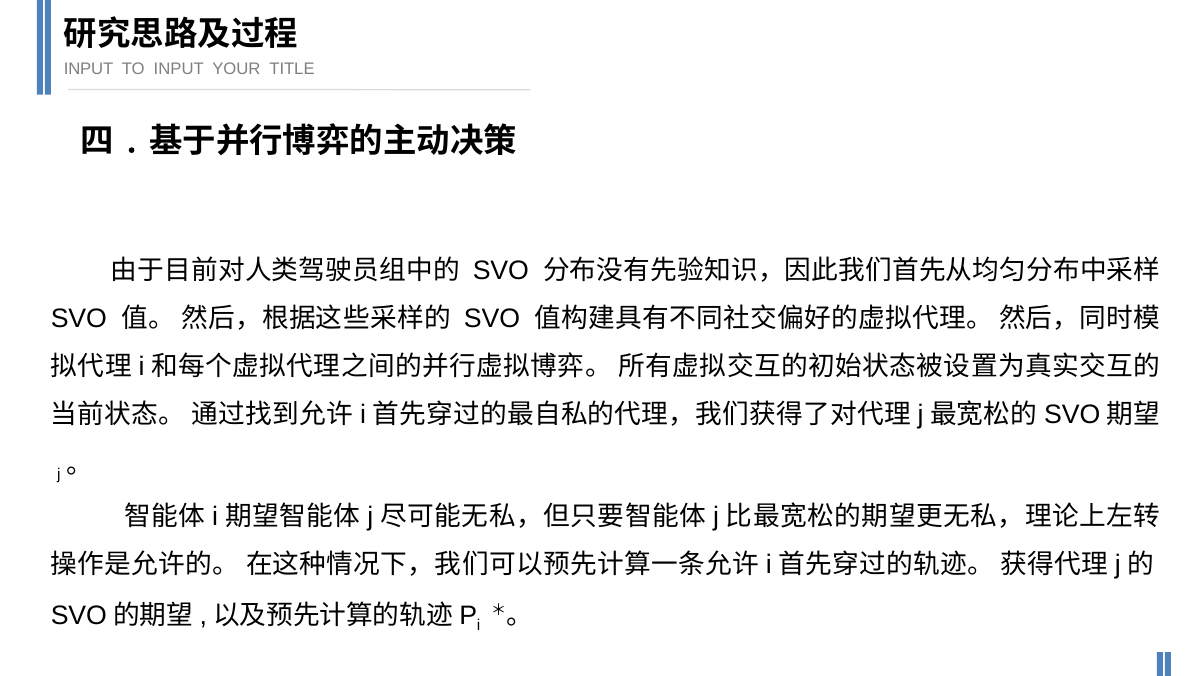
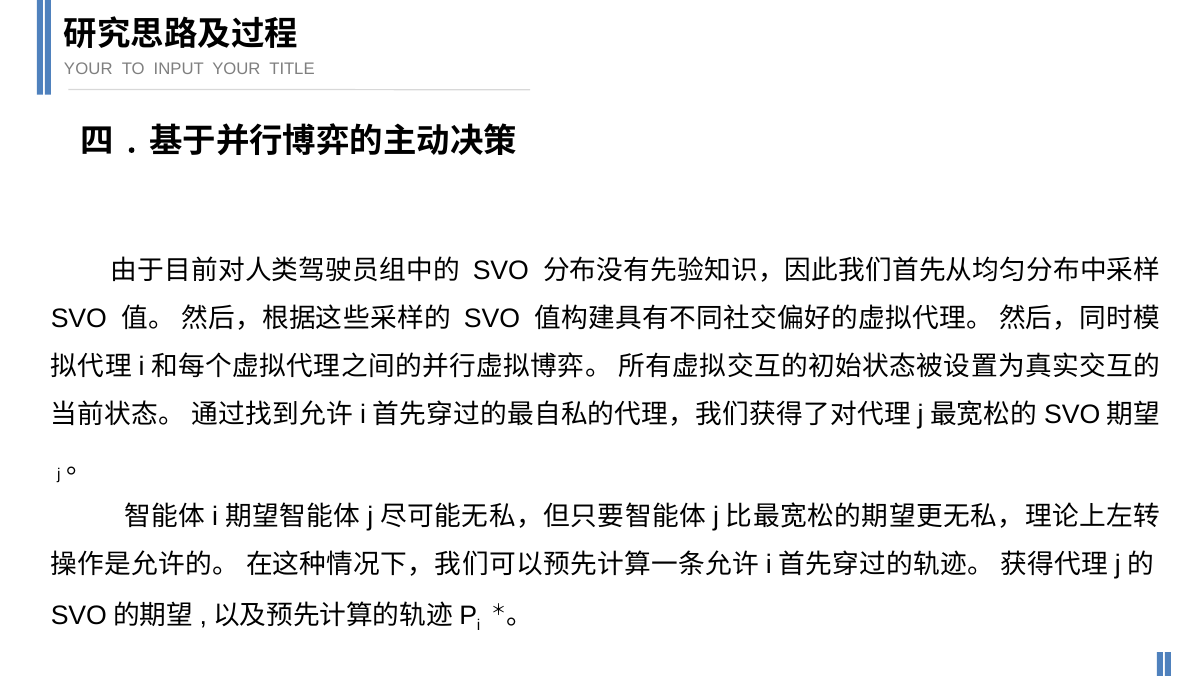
INPUT at (89, 69): INPUT -> YOUR
